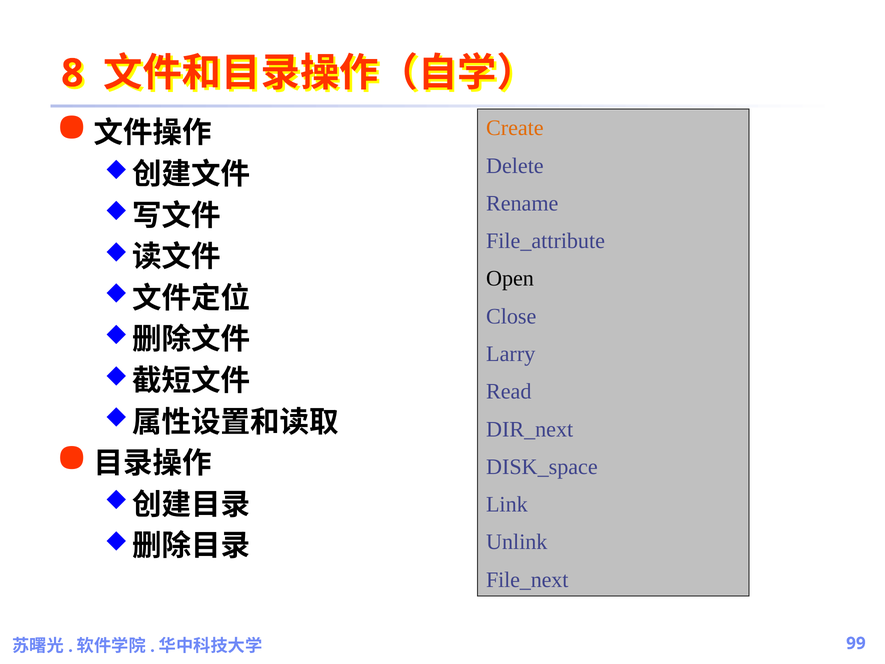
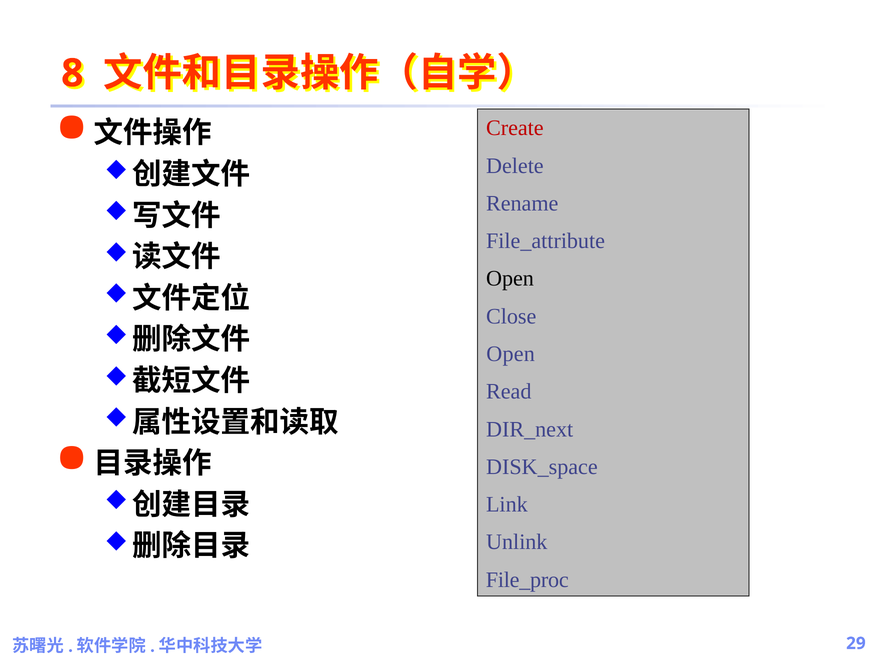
Create colour: orange -> red
Larry at (511, 354): Larry -> Open
File_next: File_next -> File_proc
99: 99 -> 29
